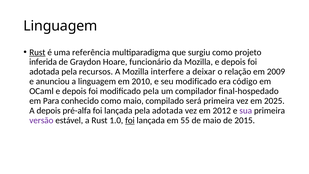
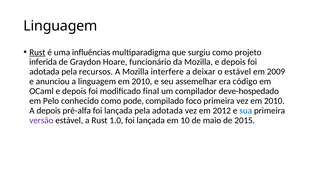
referência: referência -> influências
o relação: relação -> estável
seu modificado: modificado -> assemelhar
modificado pela: pela -> final
final-hospedado: final-hospedado -> deve-hospedado
Para: Para -> Pelo
como maio: maio -> pode
será: será -> foco
vez em 2025: 2025 -> 2010
sua colour: purple -> blue
foi at (130, 120) underline: present -> none
55: 55 -> 10
